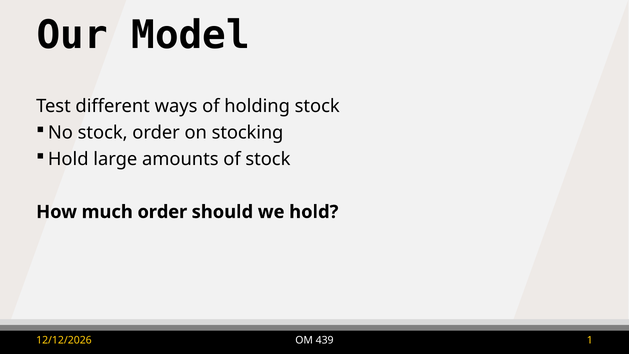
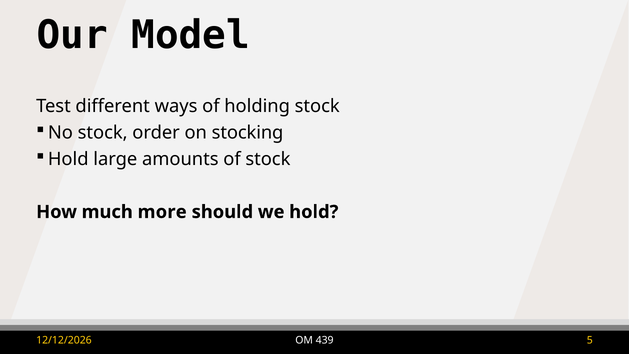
much order: order -> more
1: 1 -> 5
